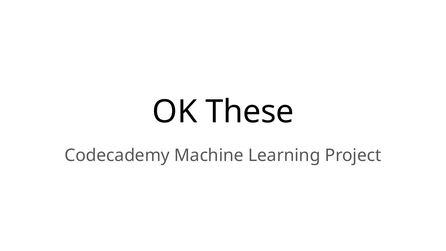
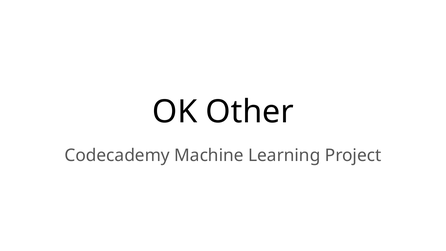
These: These -> Other
